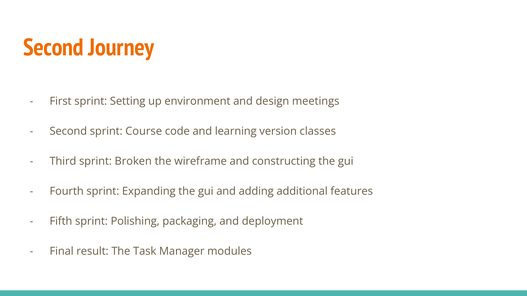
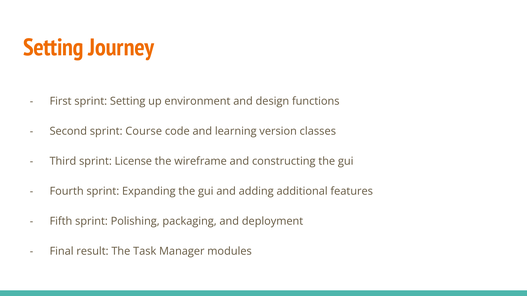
Second at (53, 48): Second -> Setting
meetings: meetings -> functions
Broken: Broken -> License
